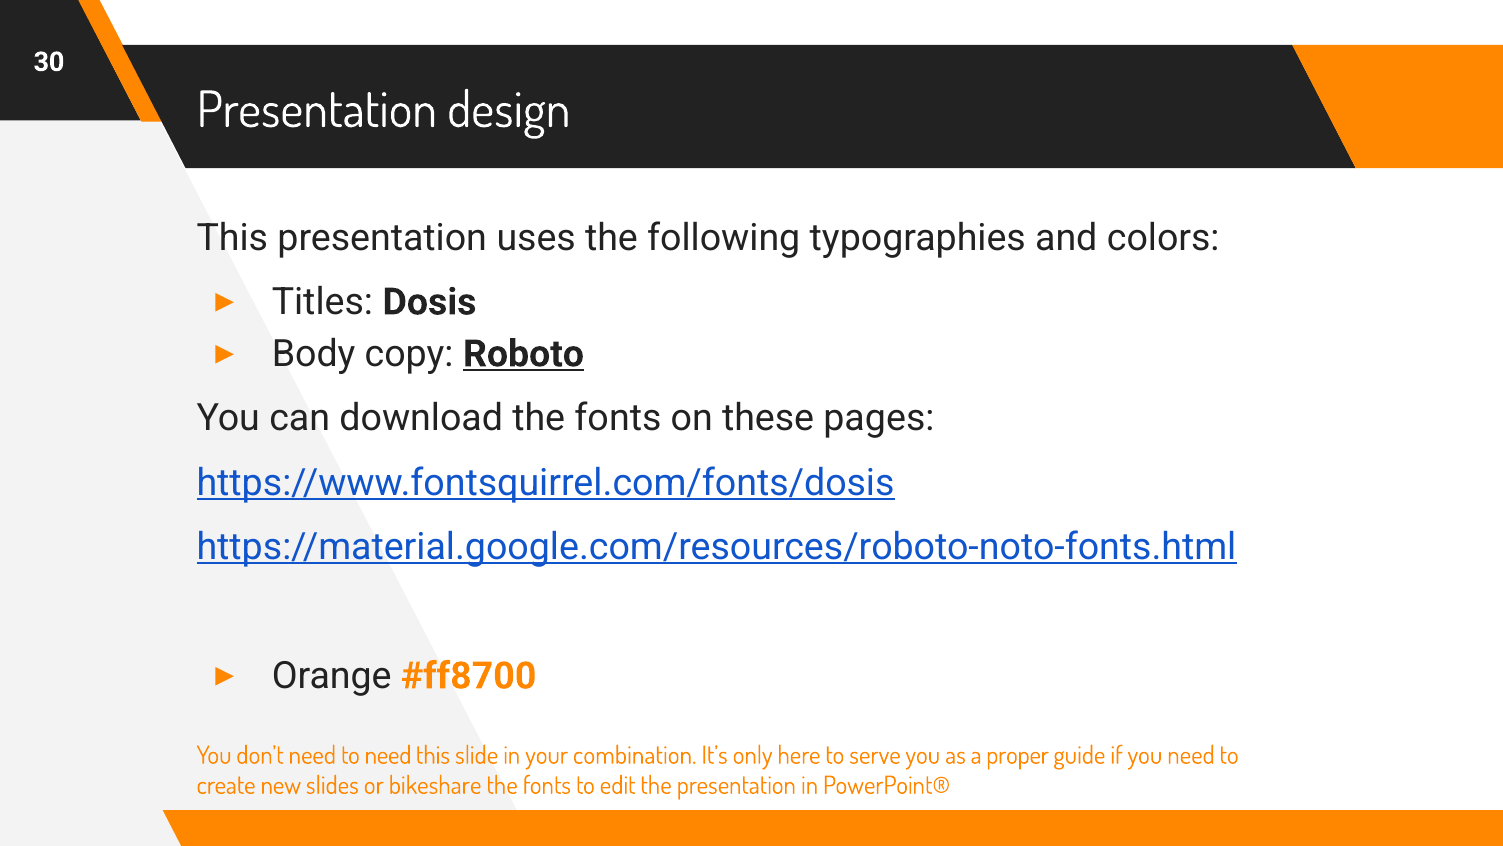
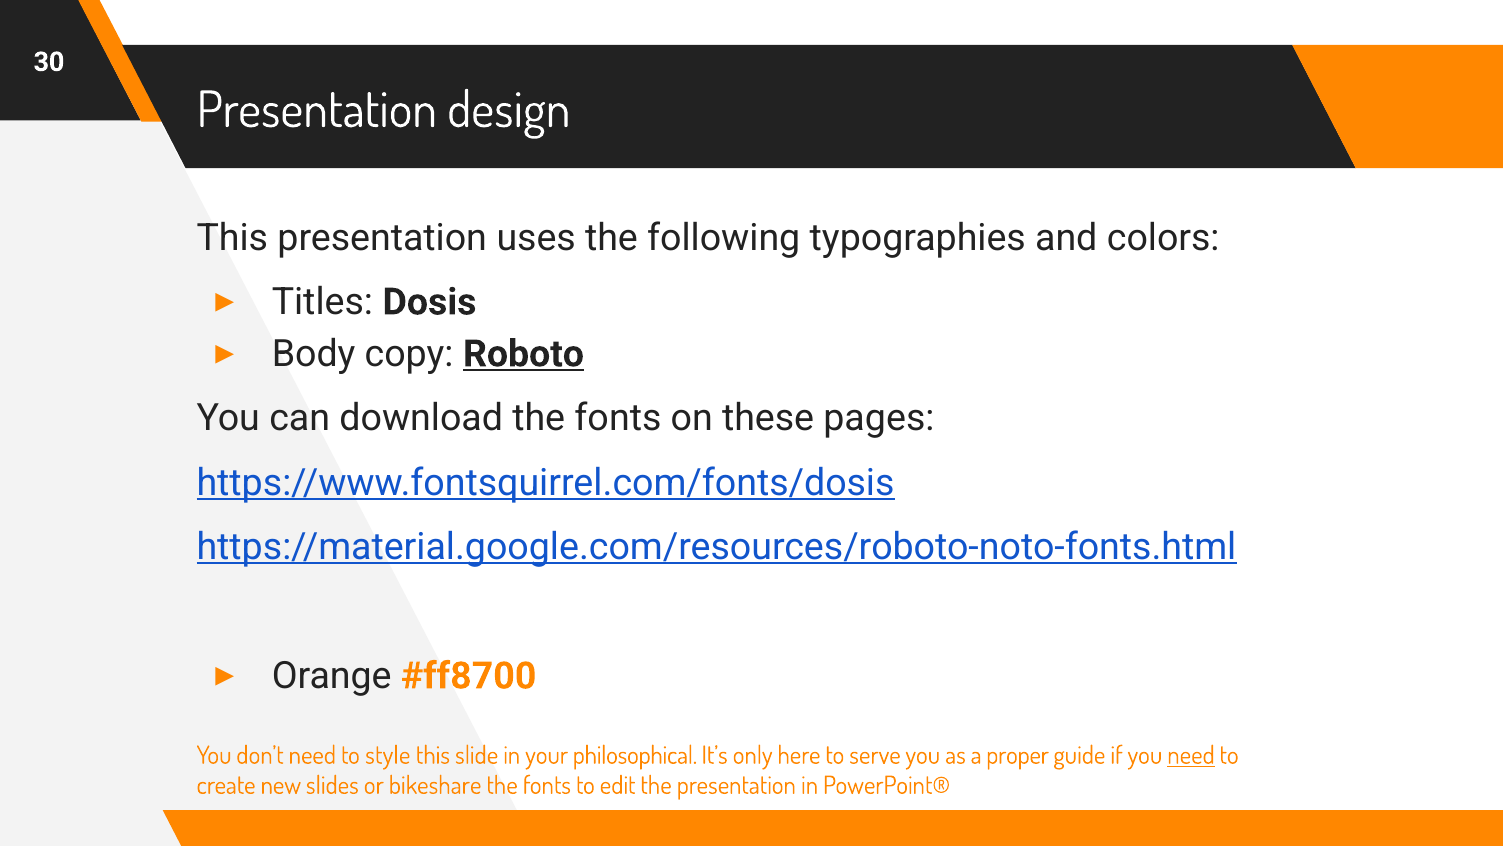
to need: need -> style
combination: combination -> philosophical
need at (1191, 755) underline: none -> present
